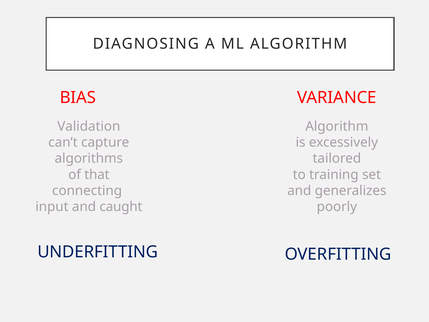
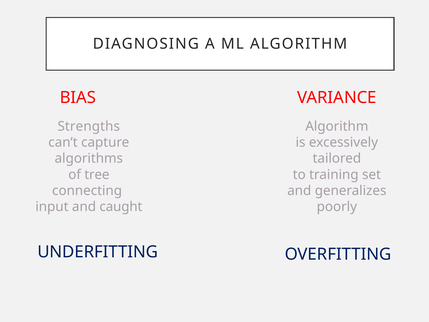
Validation: Validation -> Strengths
that: that -> tree
